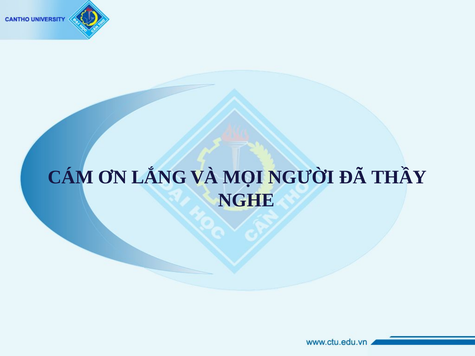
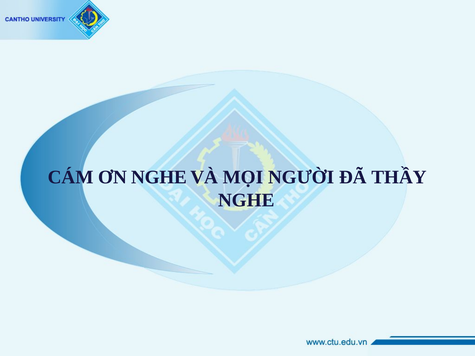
ƠN LẮNG: LẮNG -> NGHE
